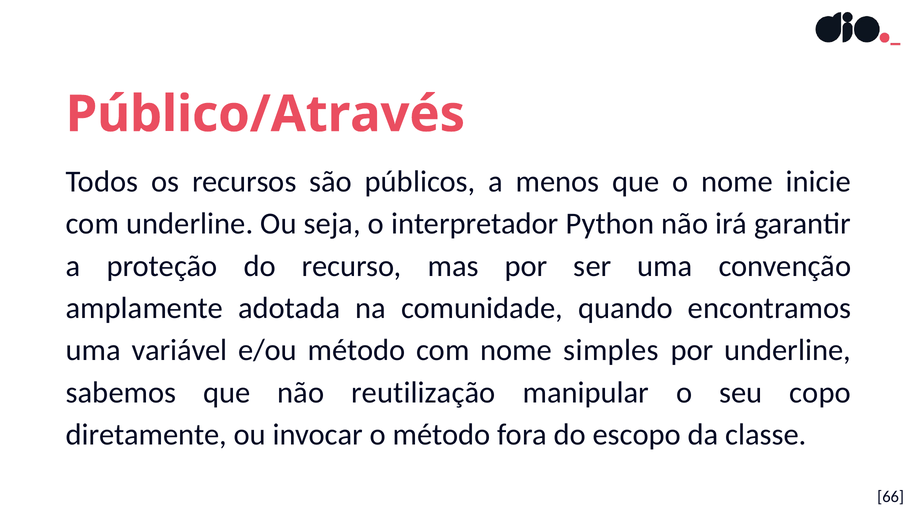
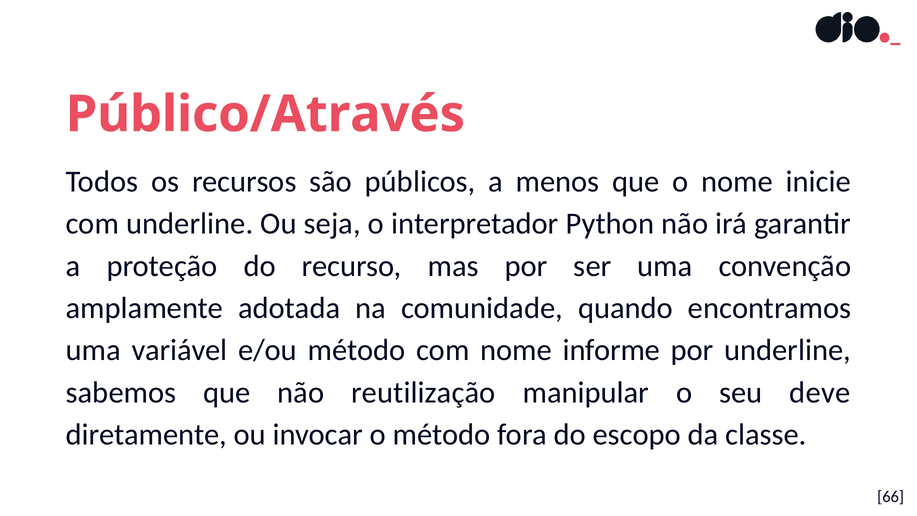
simples: simples -> informe
copo: copo -> deve
